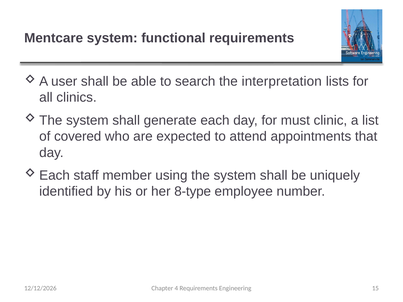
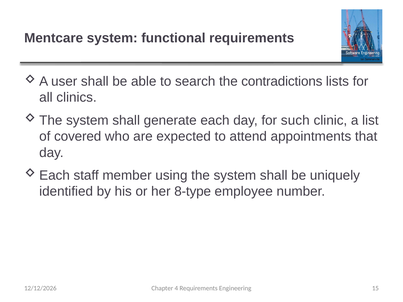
interpretation: interpretation -> contradictions
must: must -> such
